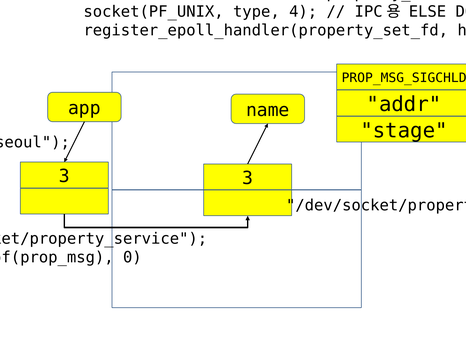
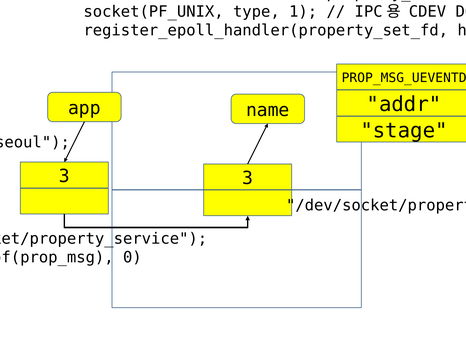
4: 4 -> 1
ELSE: ELSE -> CDEV
PROP_MSG_SIGCHLD: PROP_MSG_SIGCHLD -> PROP_MSG_UEVENTD
